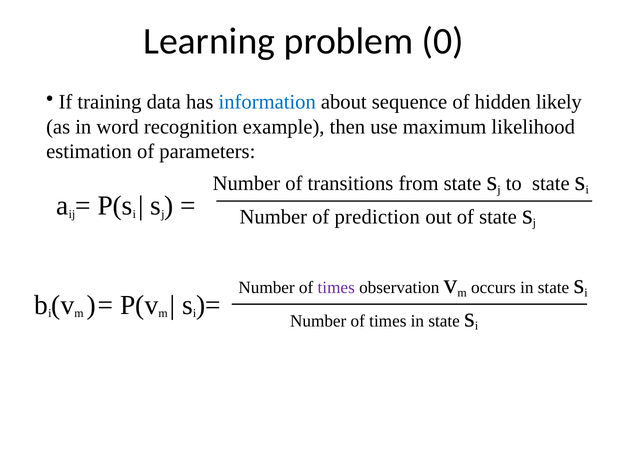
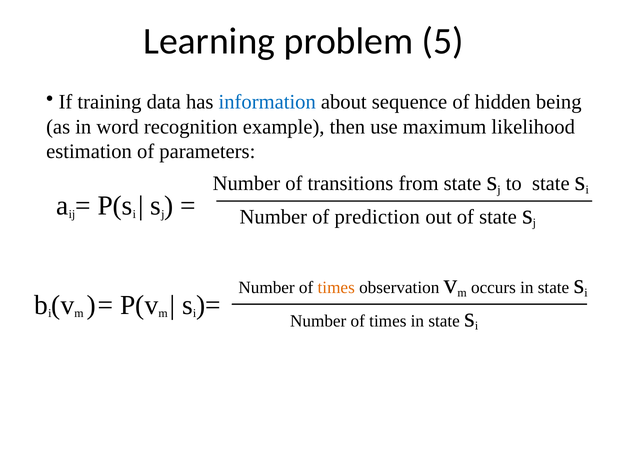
0: 0 -> 5
likely: likely -> being
times at (336, 287) colour: purple -> orange
